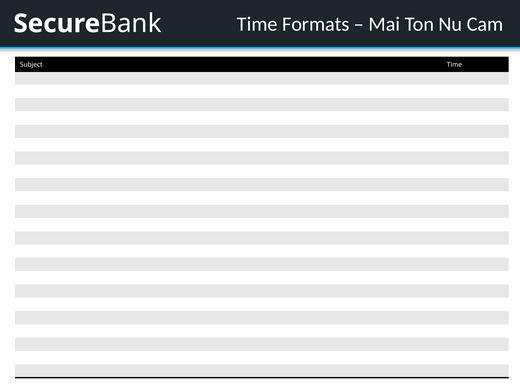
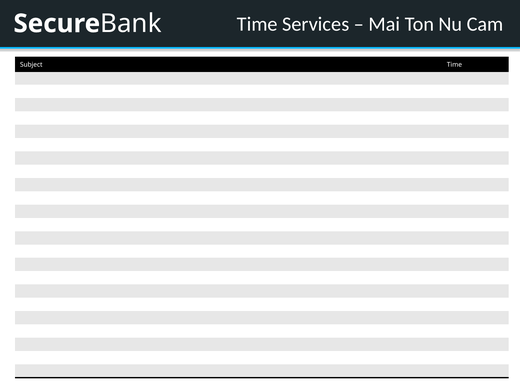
Formats: Formats -> Services
